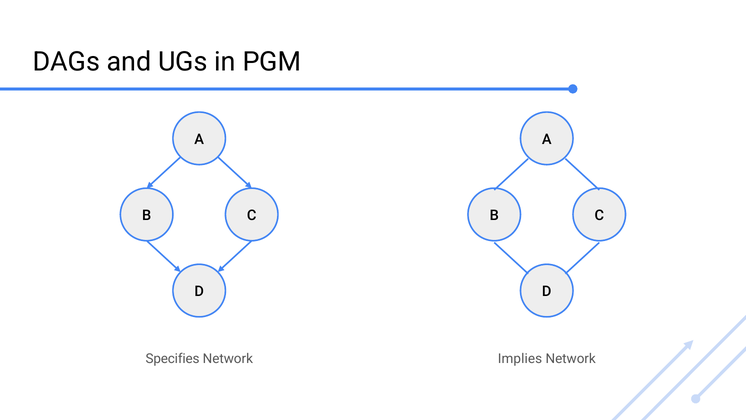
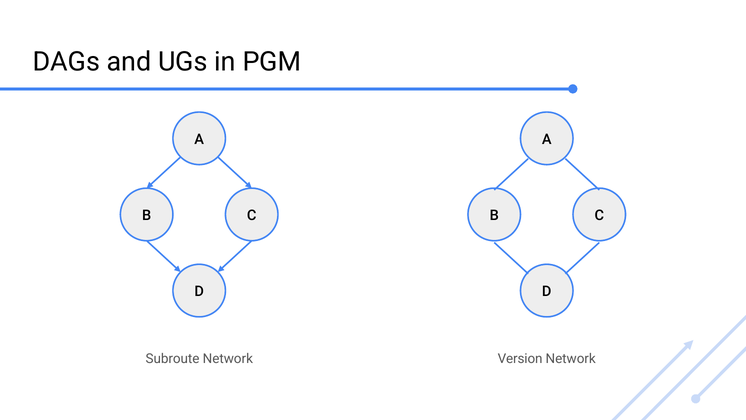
Specifies: Specifies -> Subroute
Implies: Implies -> Version
